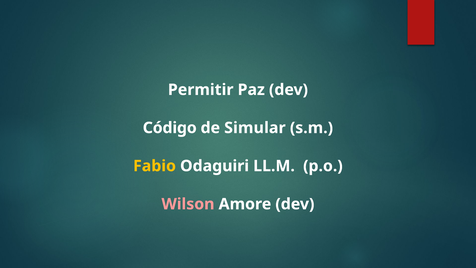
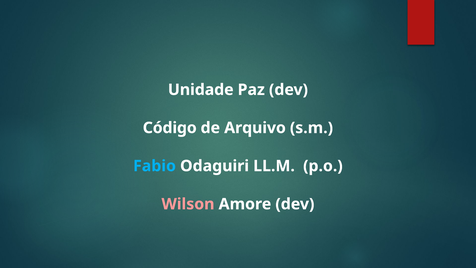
Permitir: Permitir -> Unidade
Simular: Simular -> Arquivo
Fabio colour: yellow -> light blue
